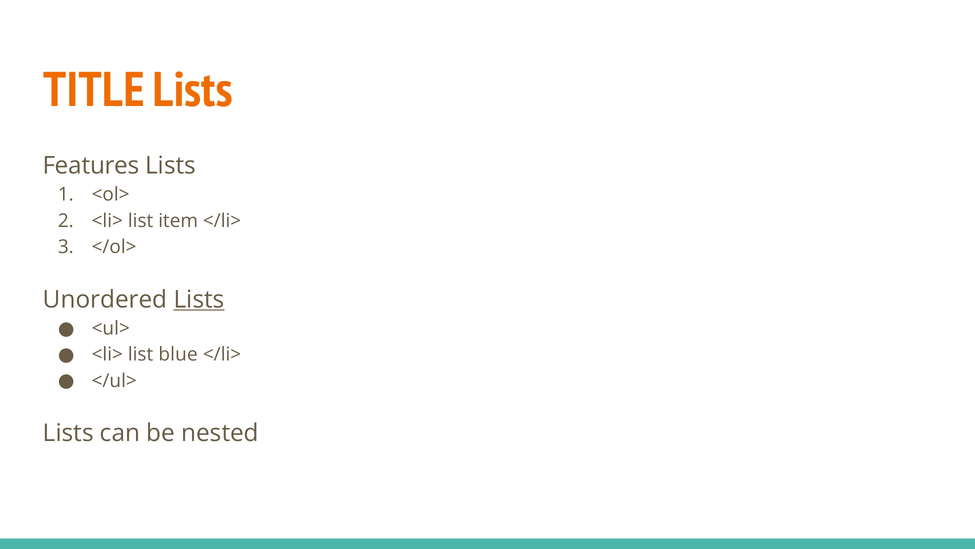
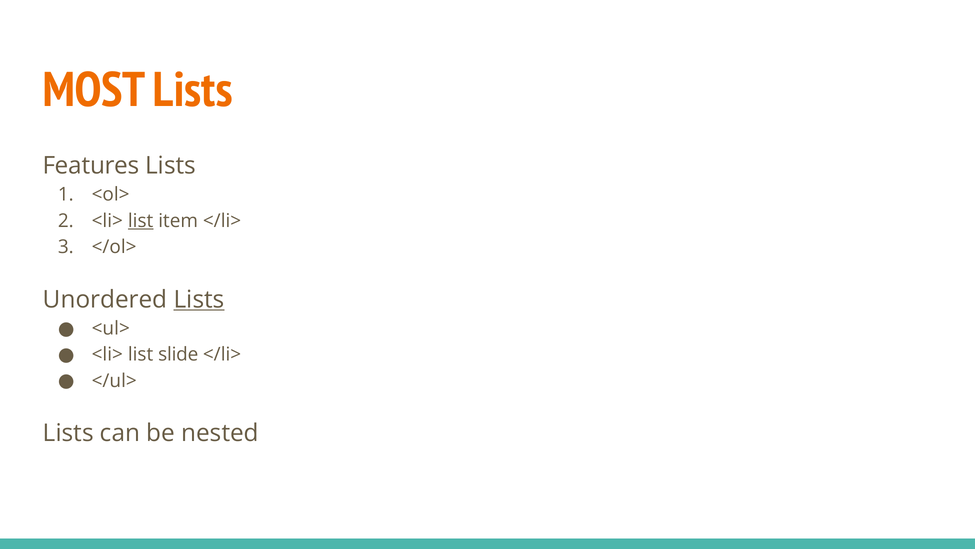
TITLE: TITLE -> MOST
list at (141, 221) underline: none -> present
blue: blue -> slide
